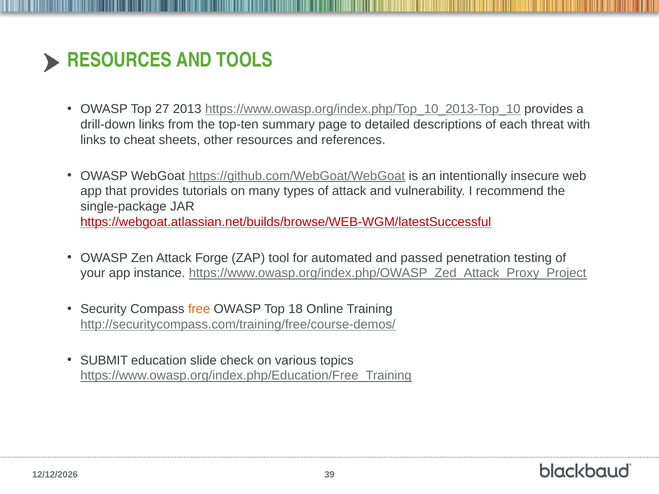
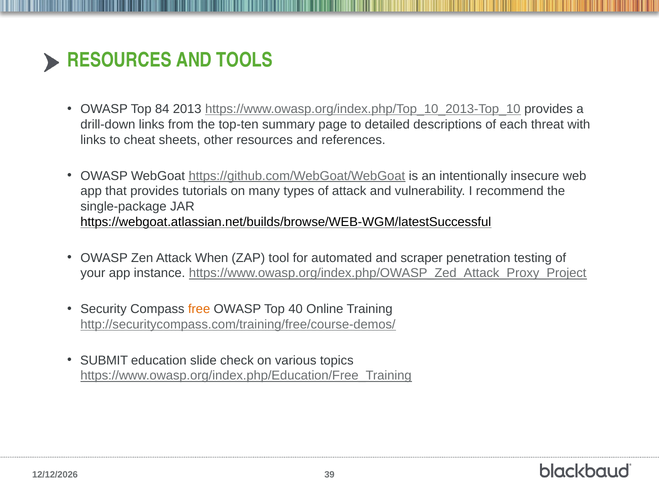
27: 27 -> 84
https://webgoat.atlassian.net/builds/browse/WEB-WGM/latestSuccessful colour: red -> black
Forge: Forge -> When
passed: passed -> scraper
18: 18 -> 40
